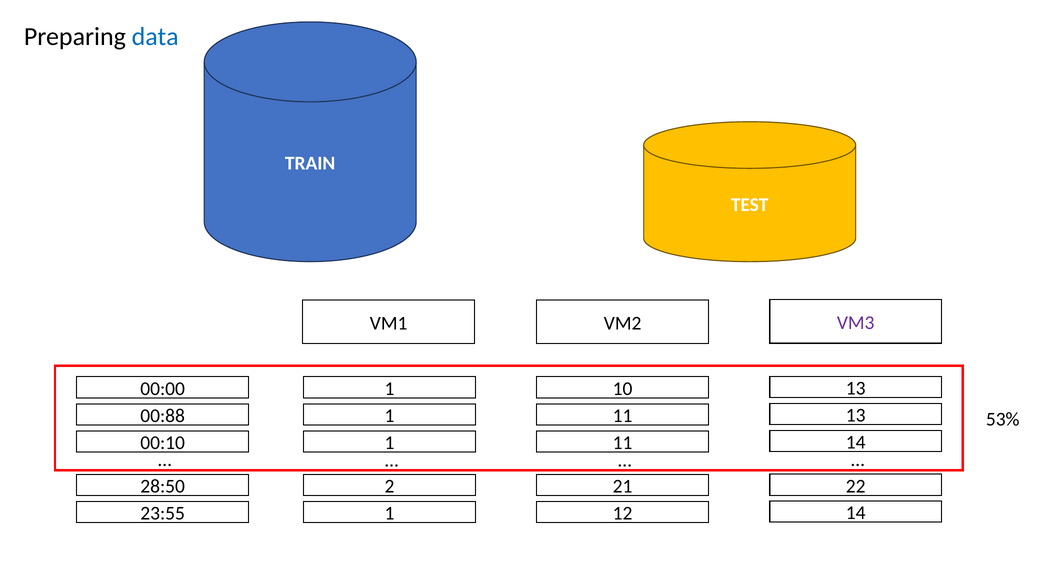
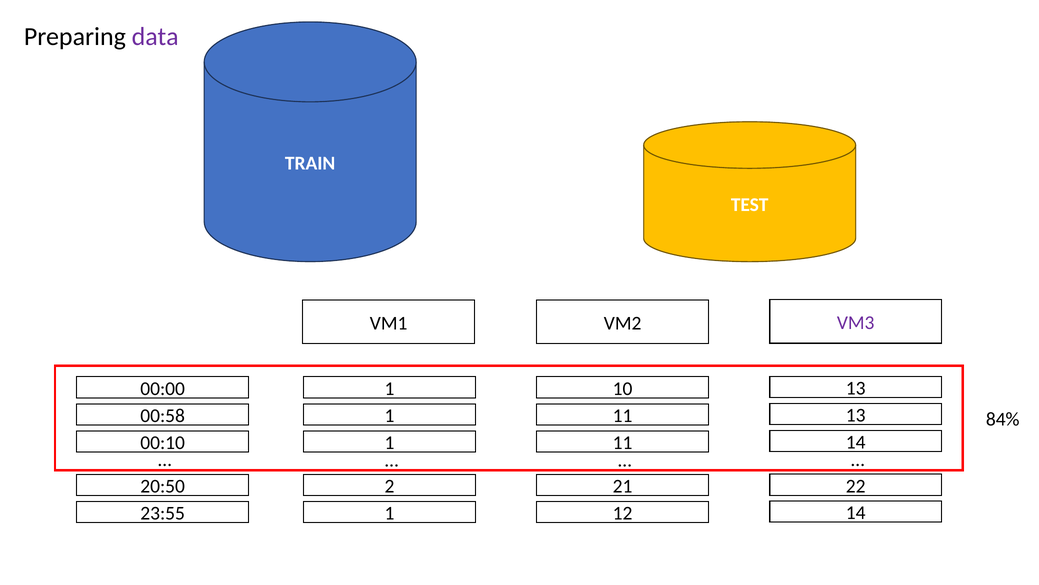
data colour: blue -> purple
00:88: 00:88 -> 00:58
53%: 53% -> 84%
28:50: 28:50 -> 20:50
